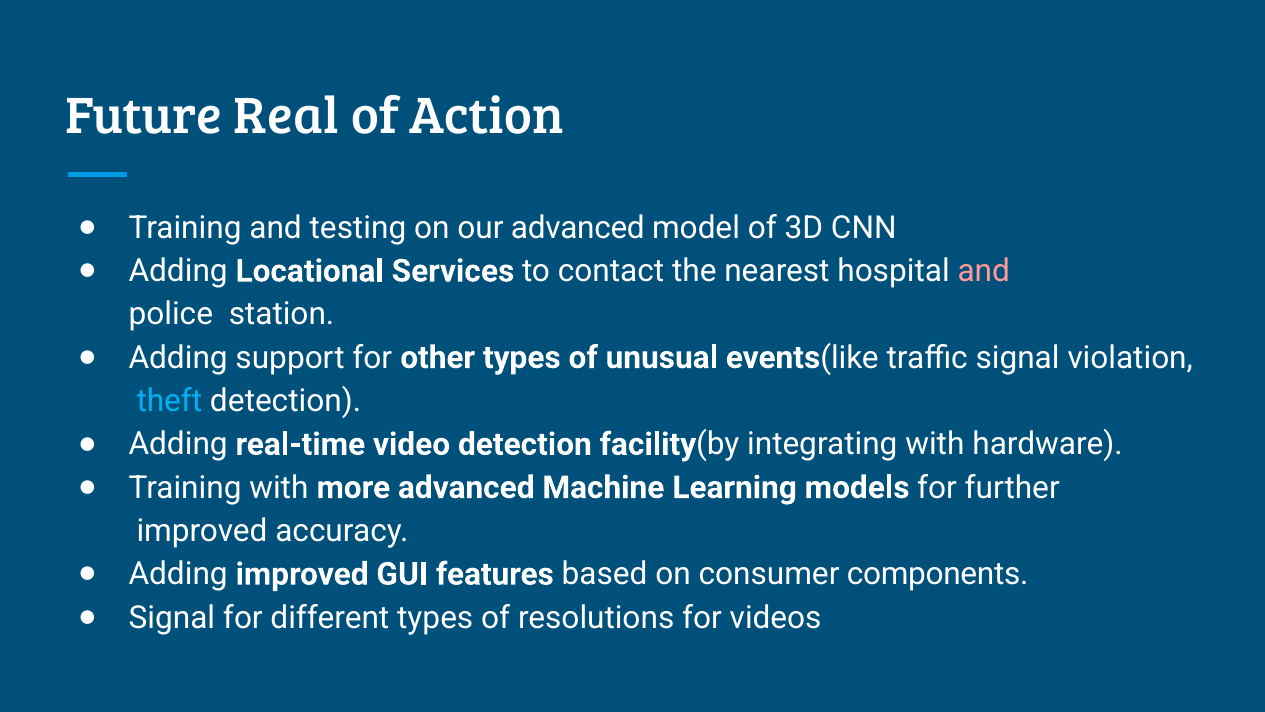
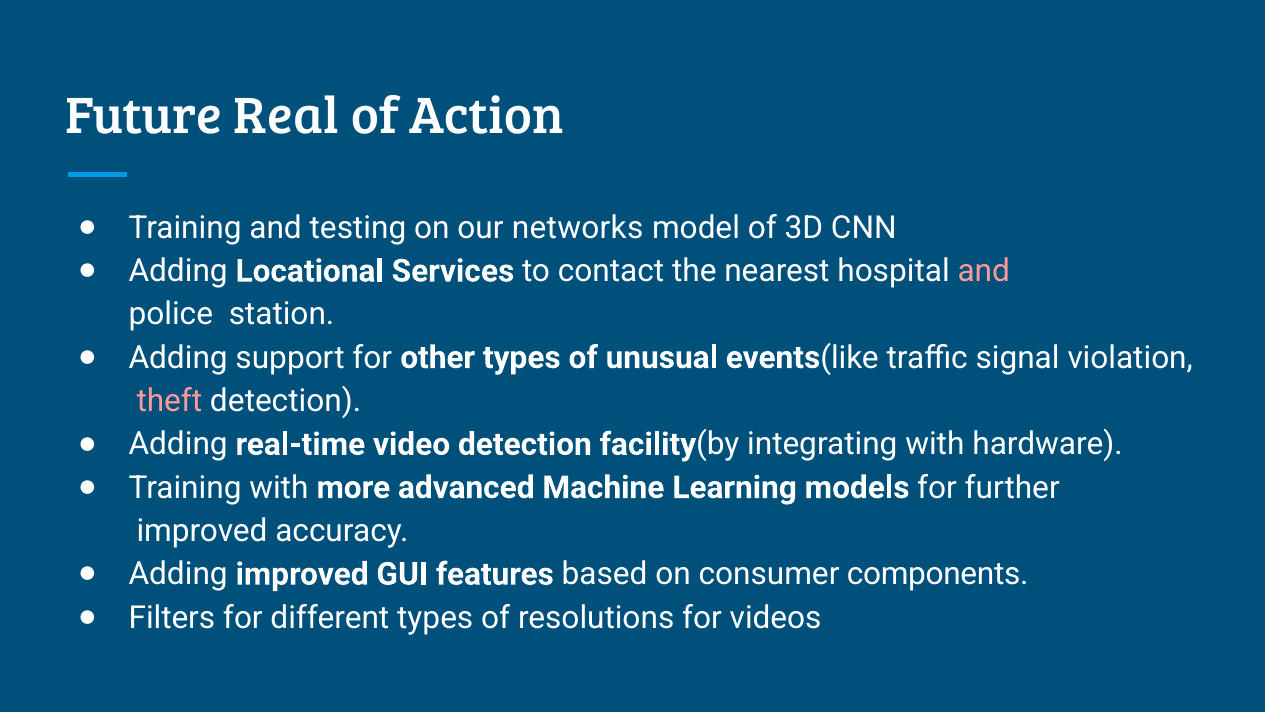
our advanced: advanced -> networks
theft colour: light blue -> pink
Signal at (172, 617): Signal -> Filters
